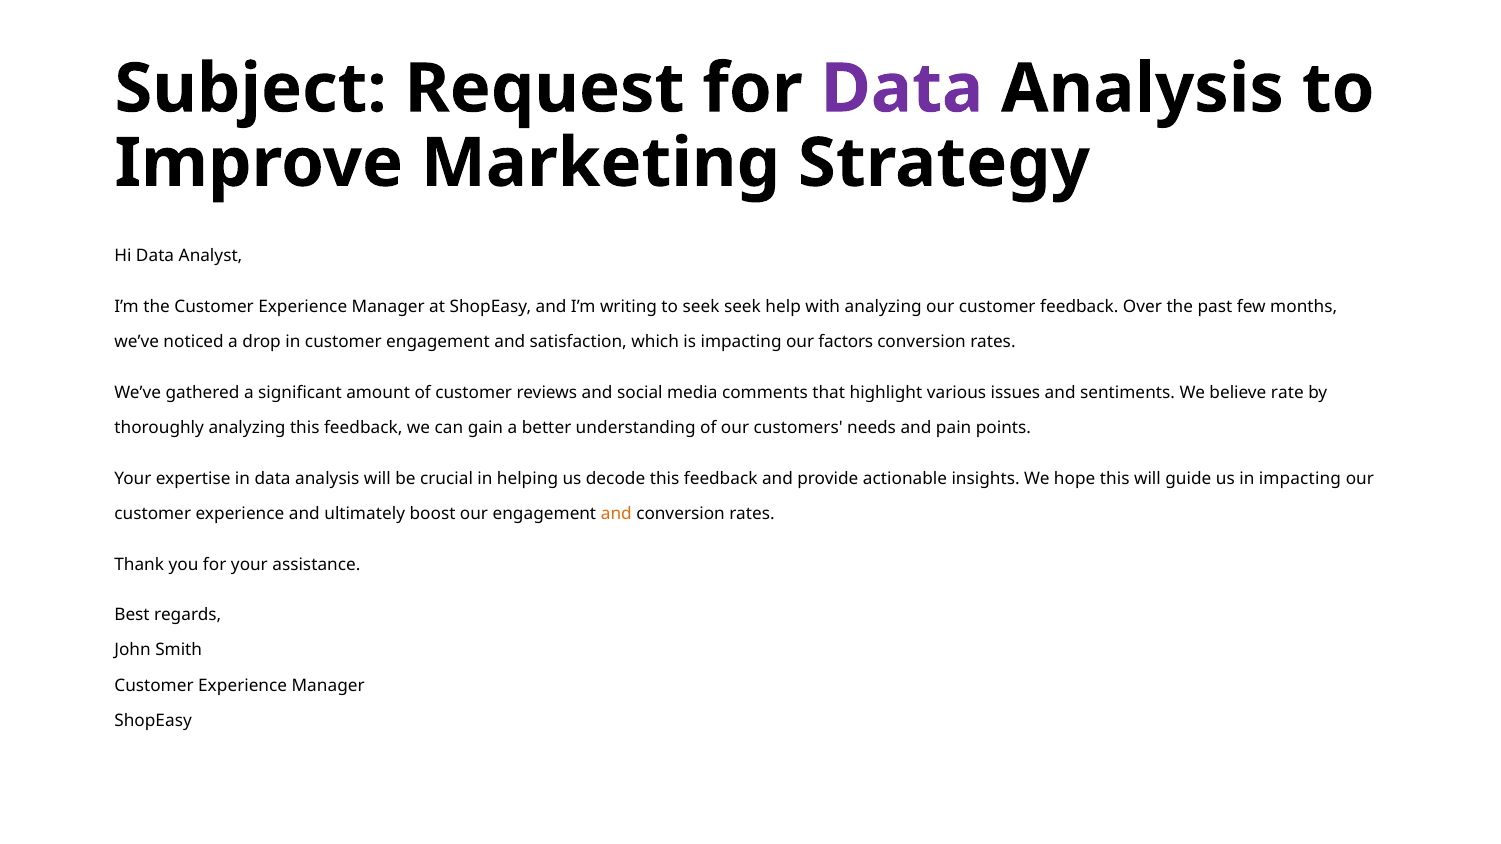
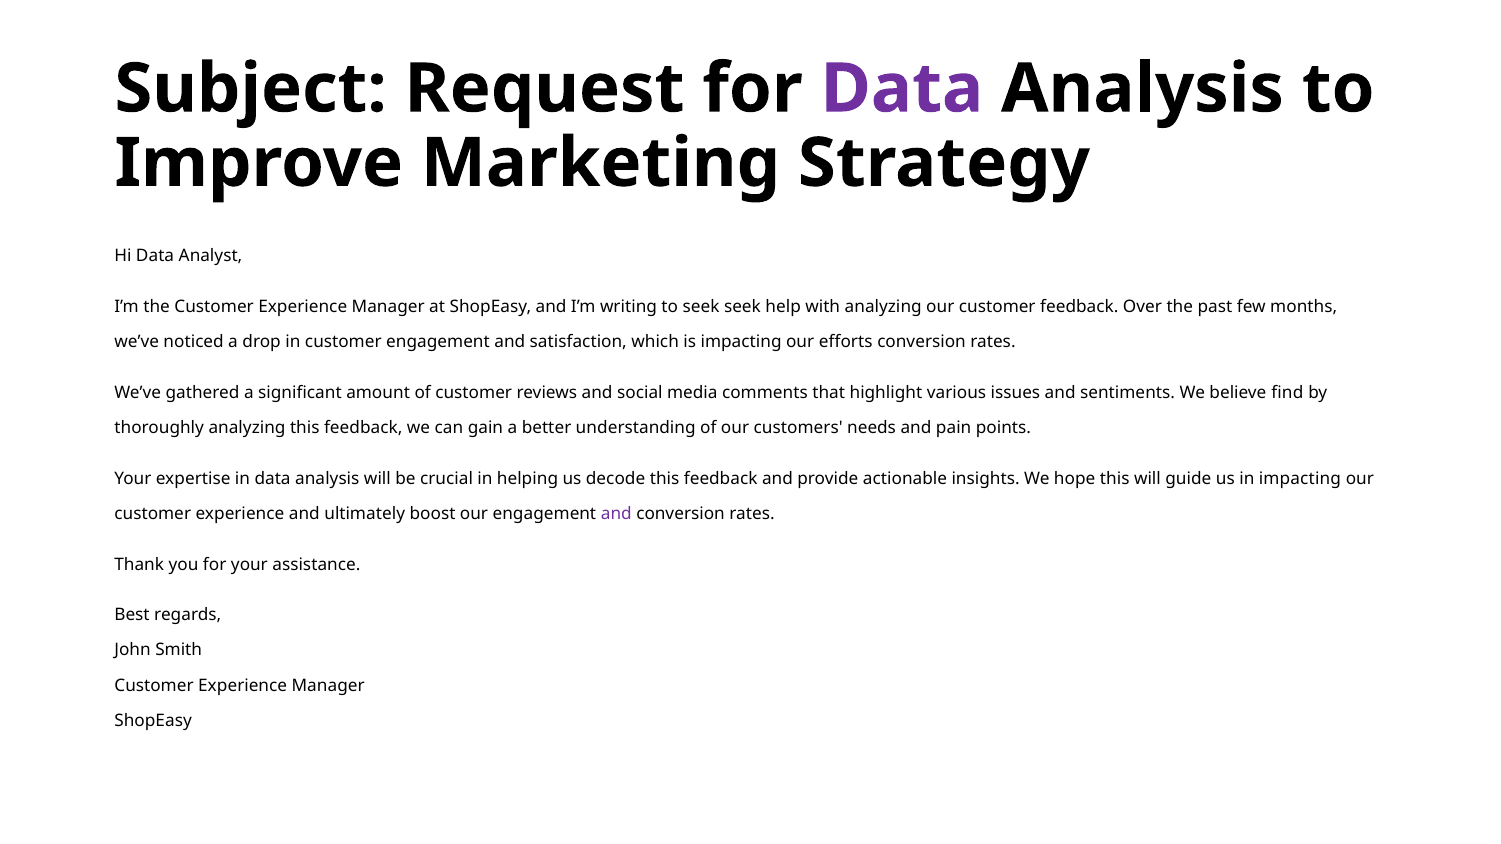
factors: factors -> efforts
rate: rate -> find
and at (616, 514) colour: orange -> purple
